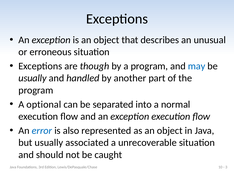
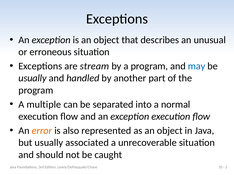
though: though -> stream
optional: optional -> multiple
error colour: blue -> orange
